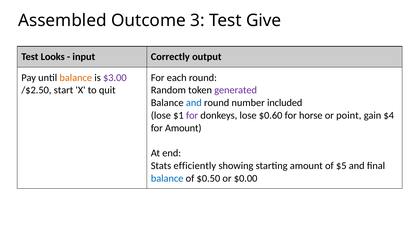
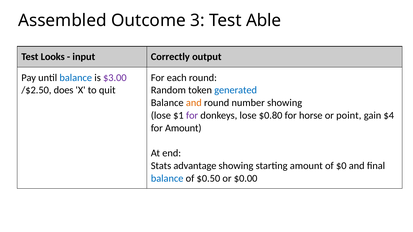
Give: Give -> Able
balance at (76, 78) colour: orange -> blue
start: start -> does
generated colour: purple -> blue
and at (194, 103) colour: blue -> orange
number included: included -> showing
$0.60: $0.60 -> $0.80
efficiently: efficiently -> advantage
$5: $5 -> $0
